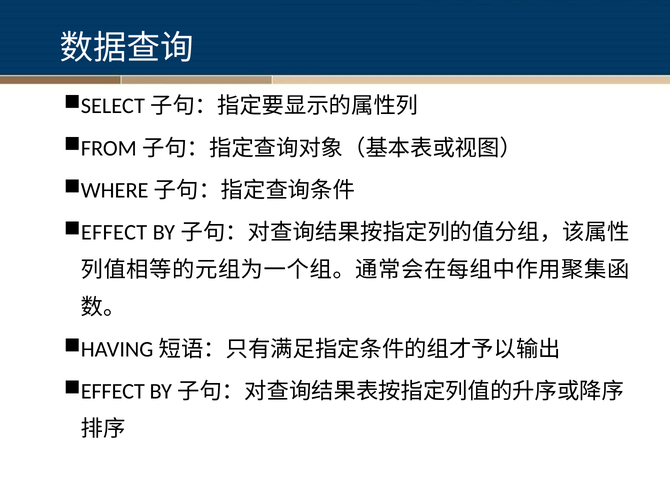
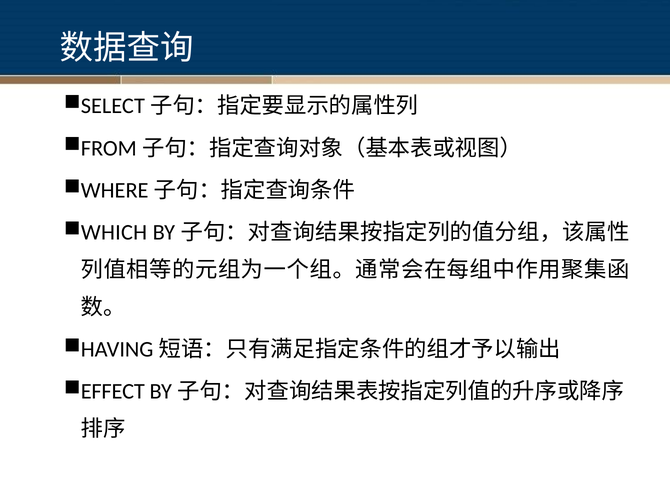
EFFECT at (114, 233): EFFECT -> WHICH
